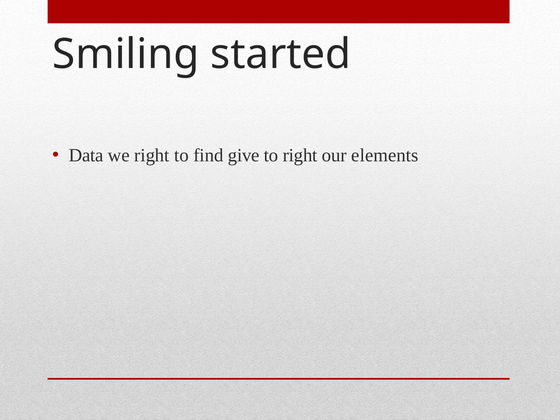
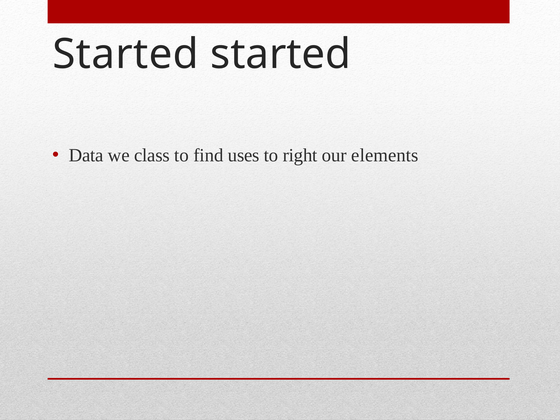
Smiling at (126, 54): Smiling -> Started
we right: right -> class
give: give -> uses
